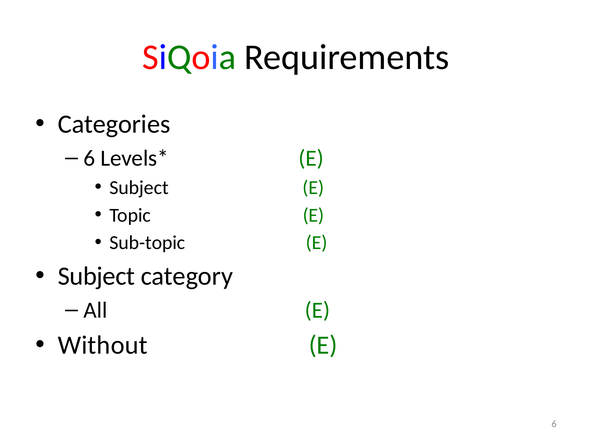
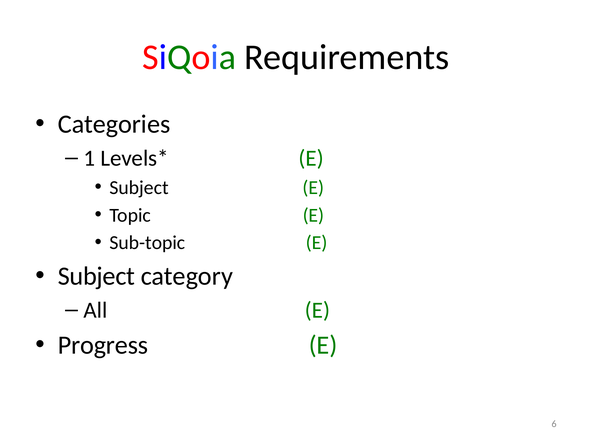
6 at (89, 158): 6 -> 1
Without: Without -> Progress
